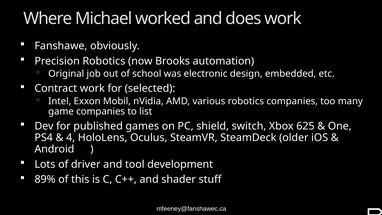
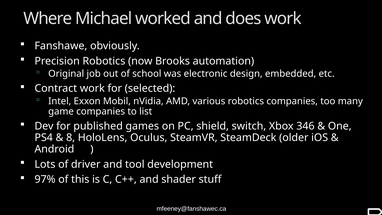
625: 625 -> 346
4: 4 -> 8
89%: 89% -> 97%
